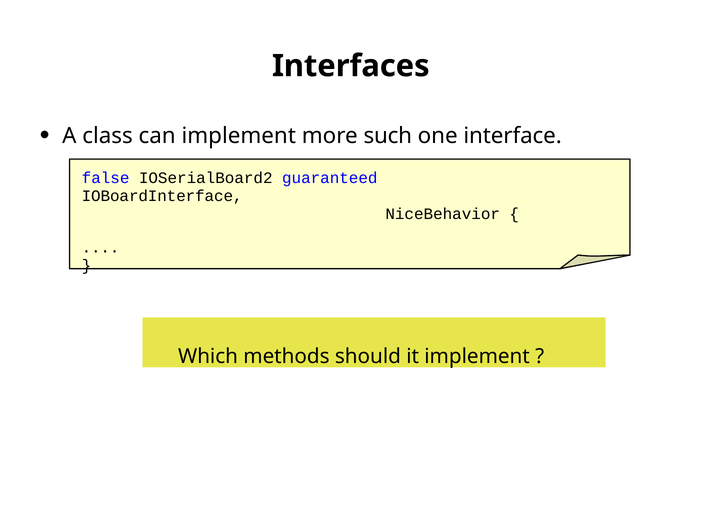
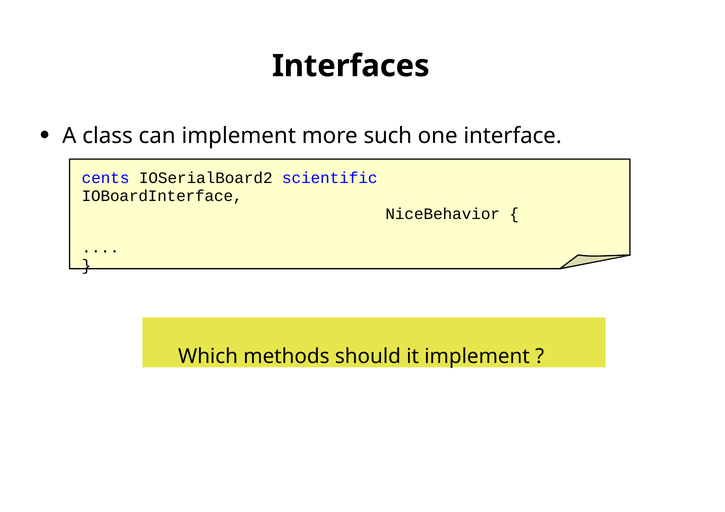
false: false -> cents
guaranteed: guaranteed -> scientific
